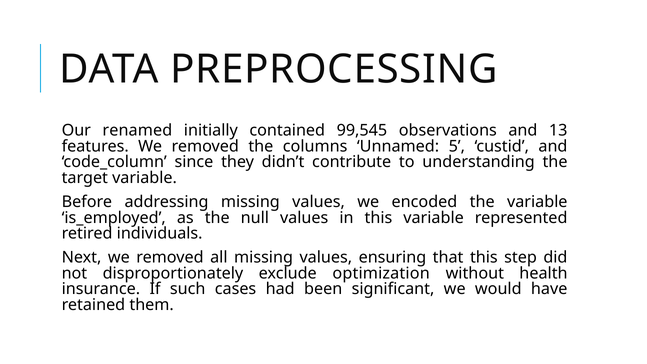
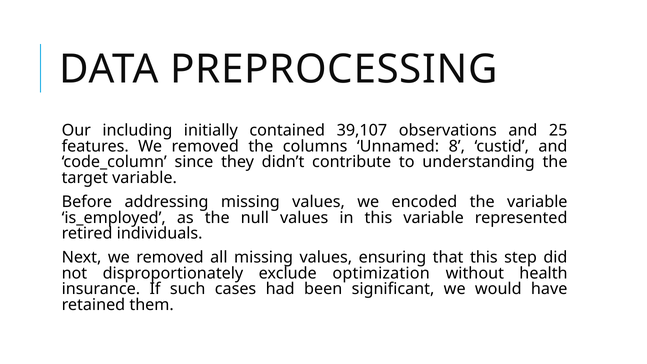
renamed: renamed -> including
99,545: 99,545 -> 39,107
13: 13 -> 25
5: 5 -> 8
